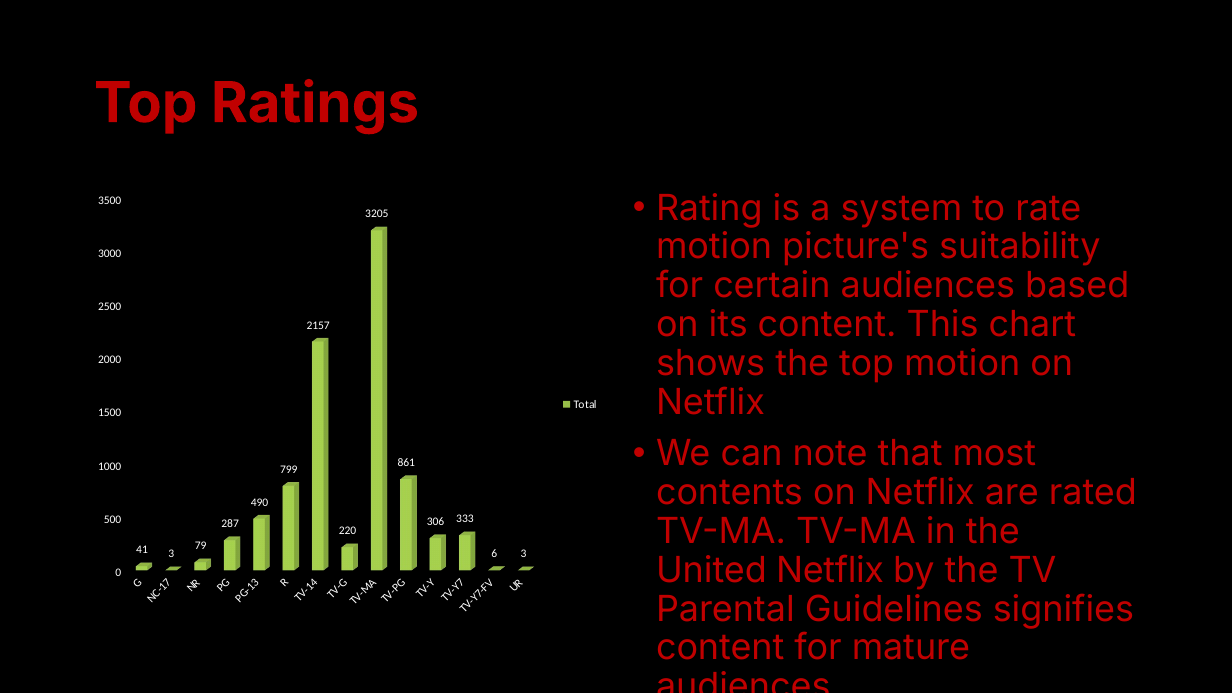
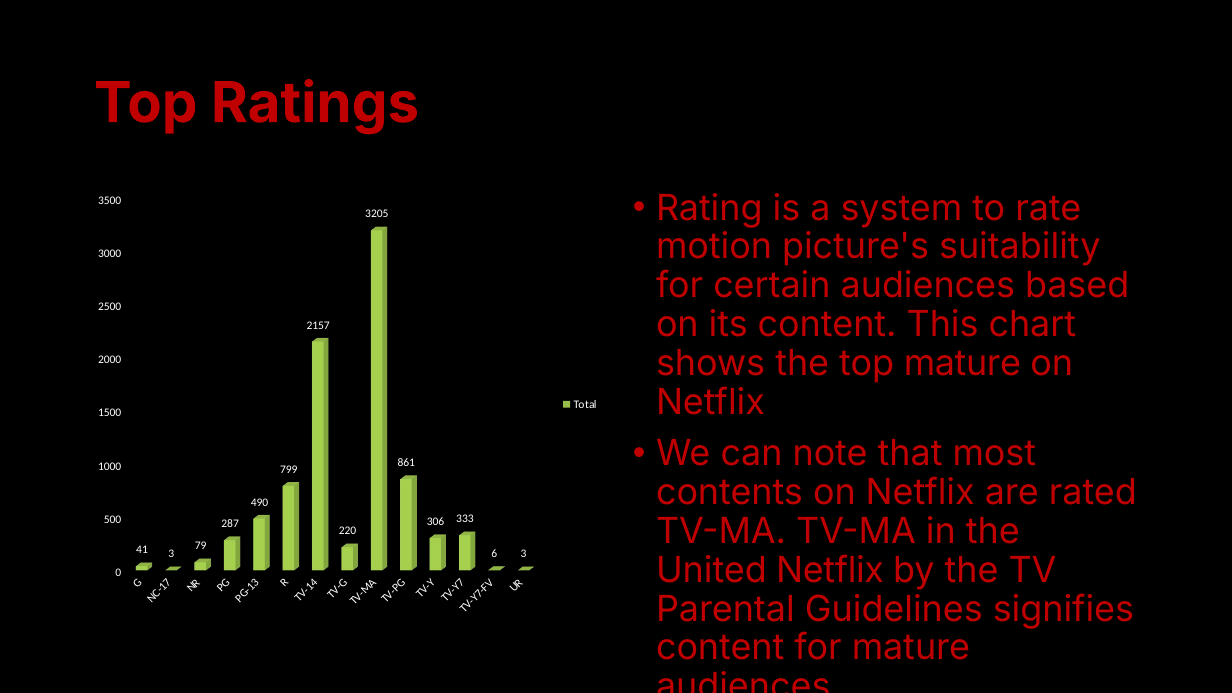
top motion: motion -> mature
